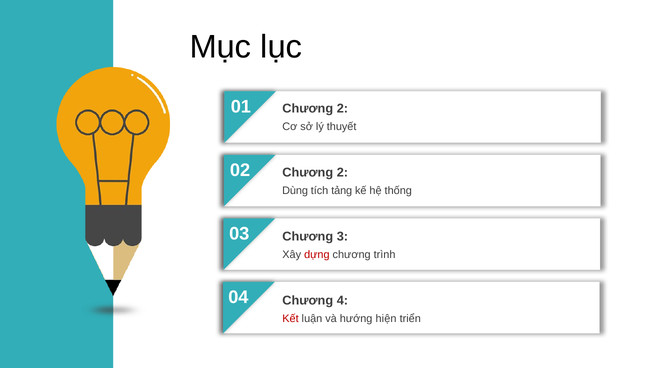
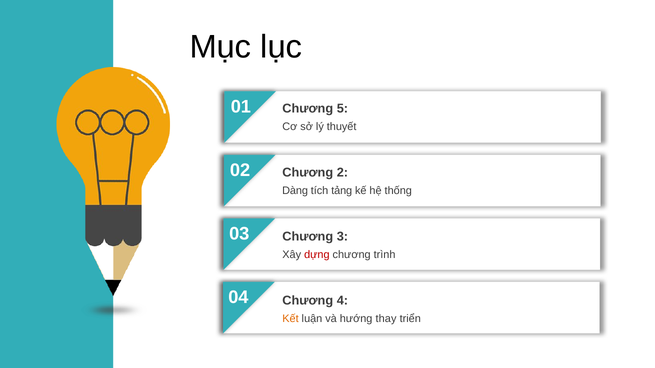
2 at (342, 109): 2 -> 5
Dùng: Dùng -> Dàng
Kết colour: red -> orange
hiện: hiện -> thay
